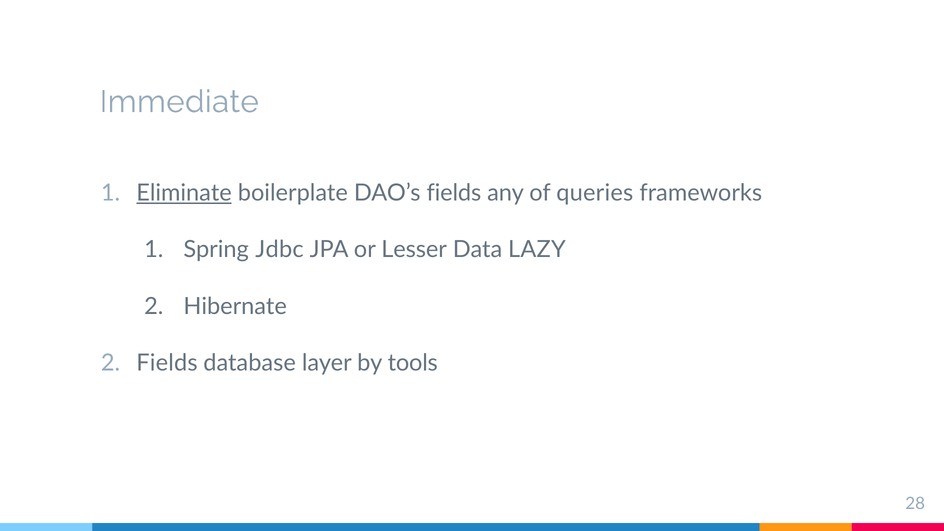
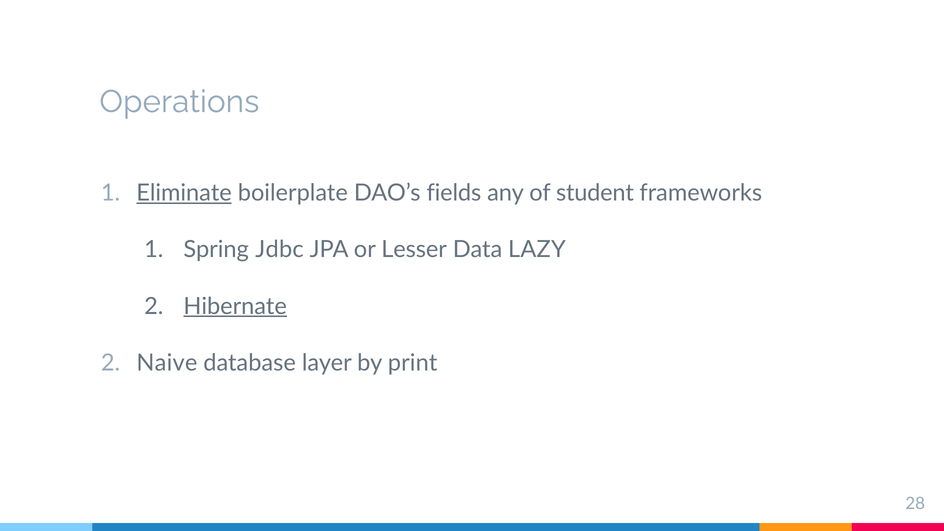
Immediate: Immediate -> Operations
queries: queries -> student
Hibernate underline: none -> present
Fields at (167, 363): Fields -> Naive
tools: tools -> print
